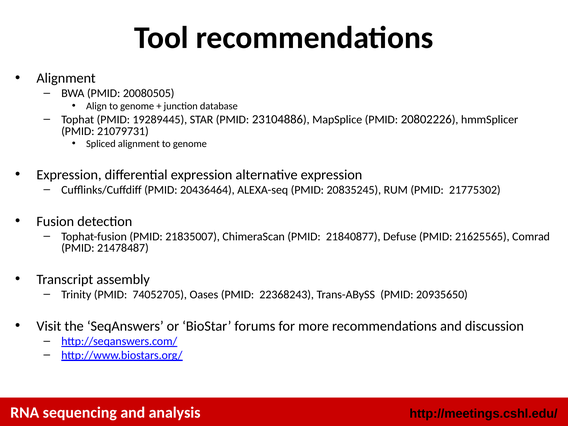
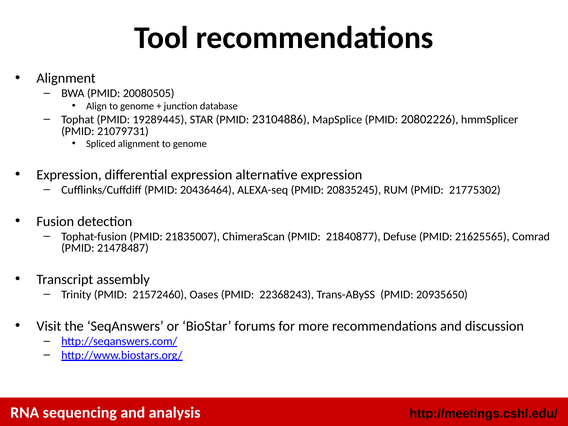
74052705: 74052705 -> 21572460
